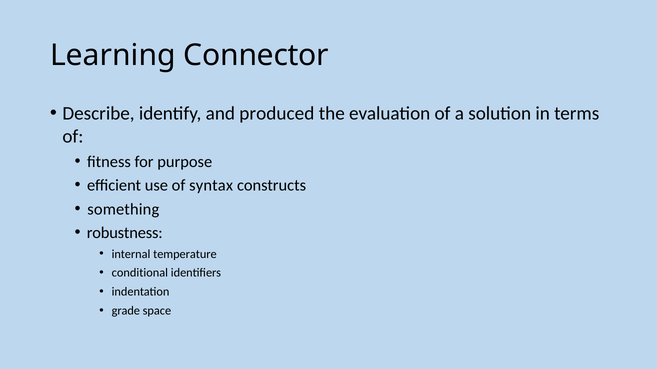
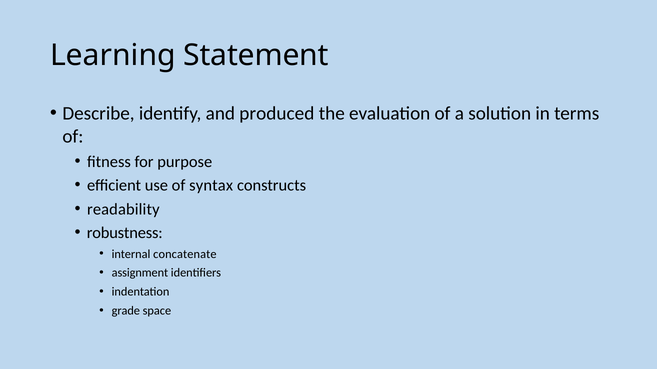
Connector: Connector -> Statement
something: something -> readability
temperature: temperature -> concatenate
conditional: conditional -> assignment
